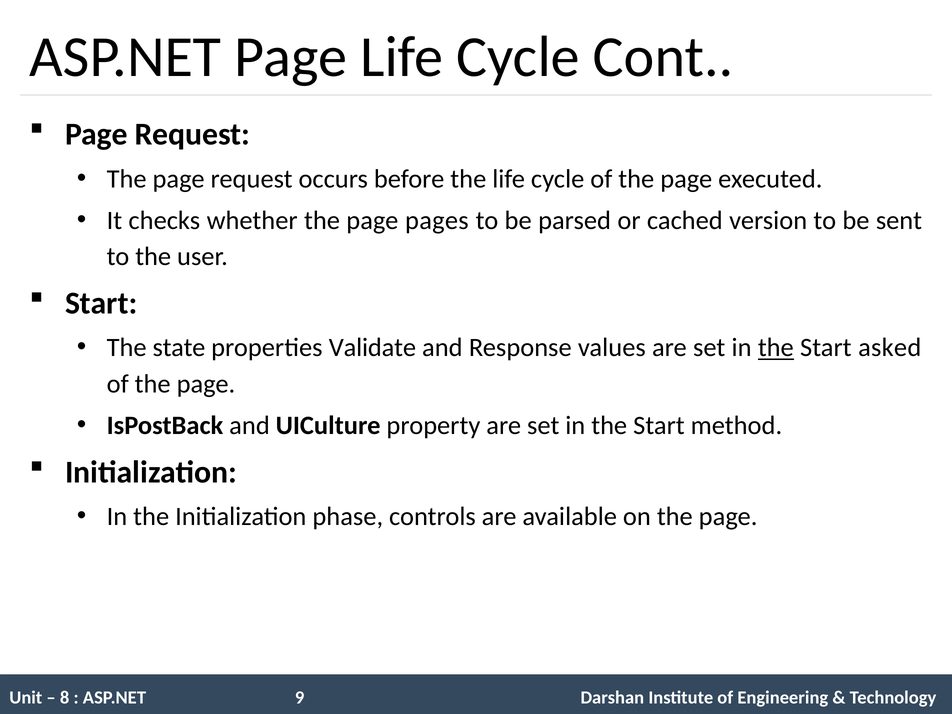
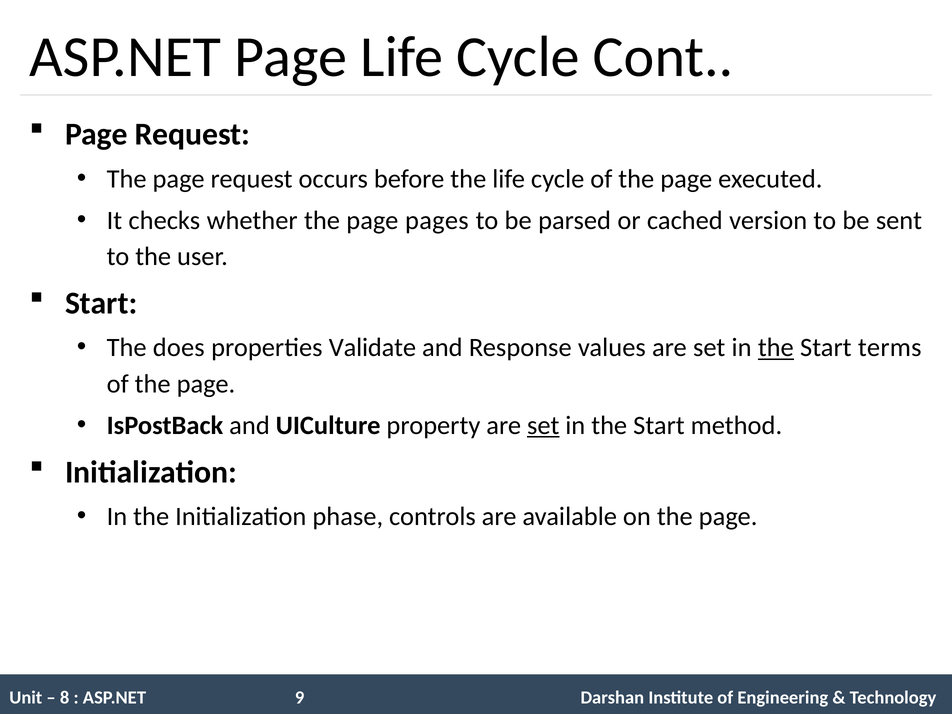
state: state -> does
asked: asked -> terms
set at (543, 425) underline: none -> present
